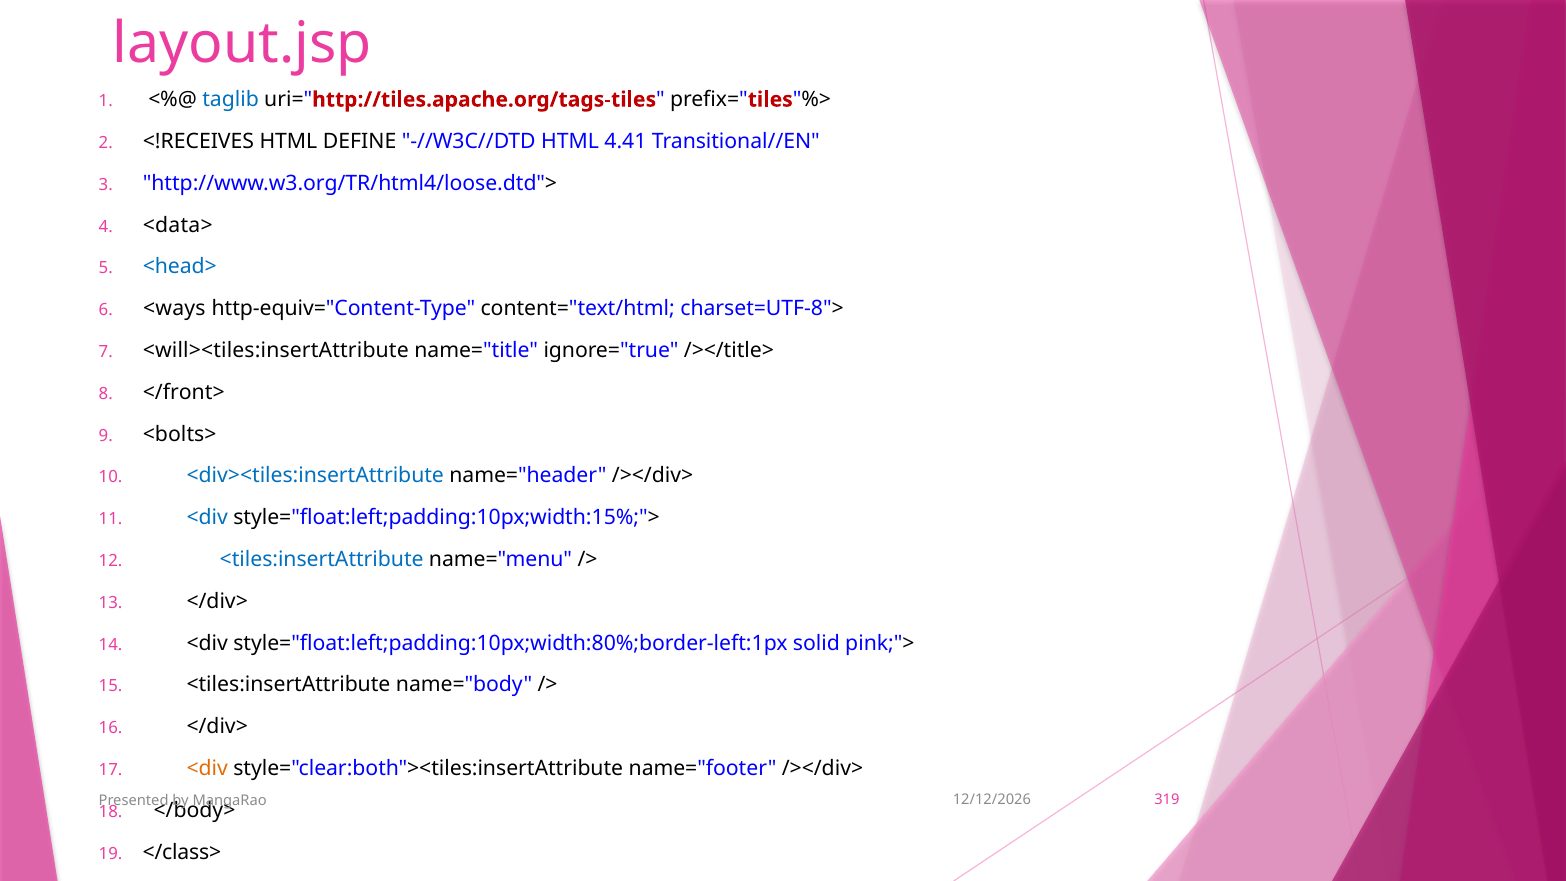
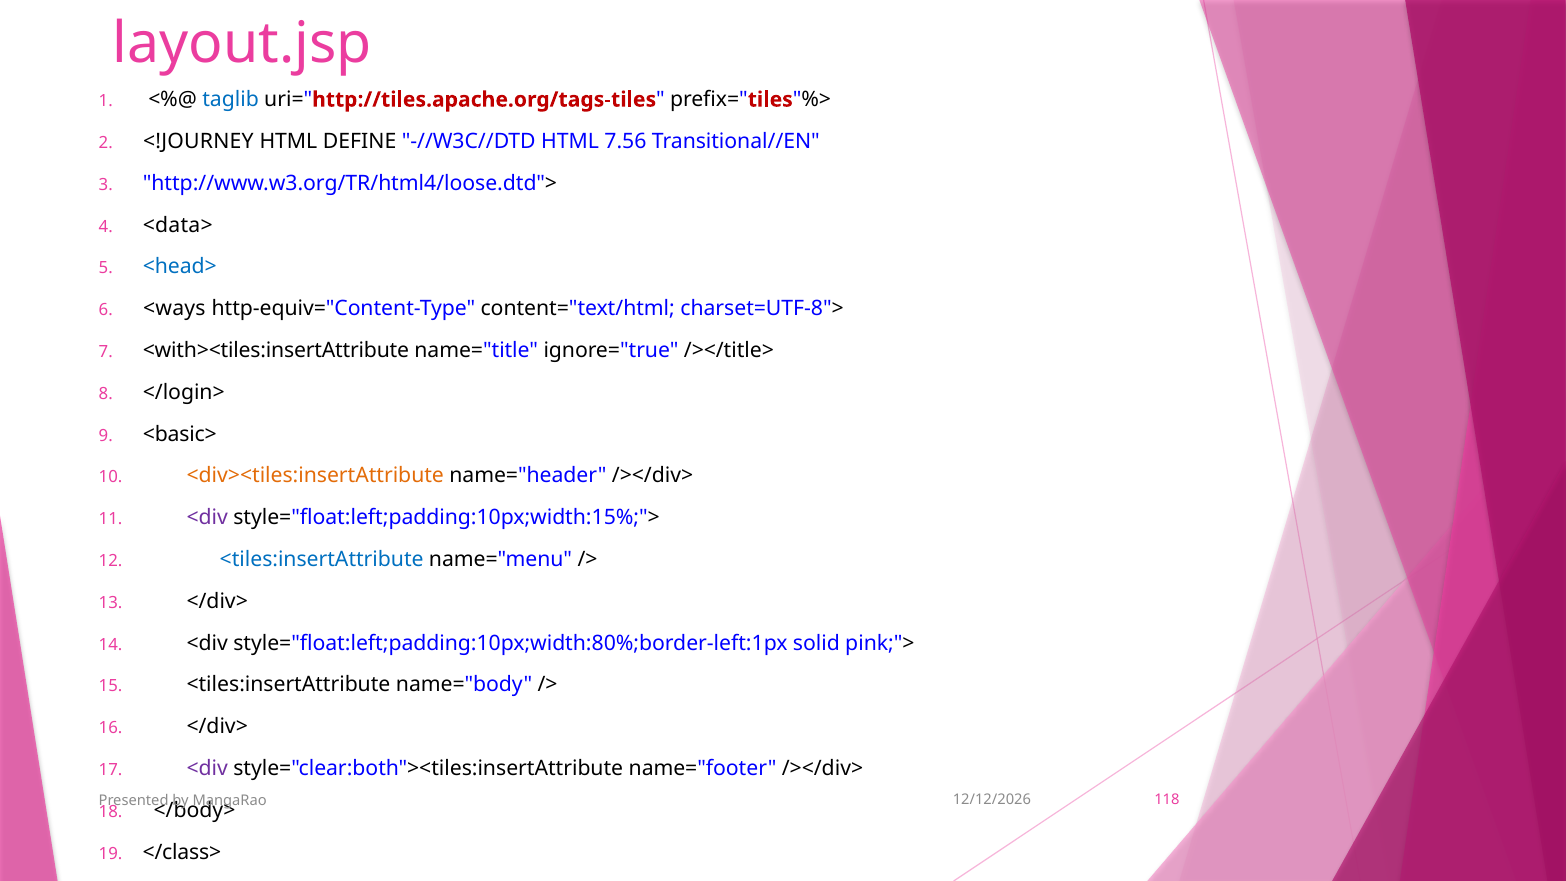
<!RECEIVES: <!RECEIVES -> <!JOURNEY
4.41: 4.41 -> 7.56
<will><tiles:insertAttribute: <will><tiles:insertAttribute -> <with><tiles:insertAttribute
</front>: </front> -> </login>
<bolts>: <bolts> -> <basic>
<div><tiles:insertAttribute colour: blue -> orange
<div at (207, 518) colour: blue -> purple
<div at (207, 768) colour: orange -> purple
319: 319 -> 118
